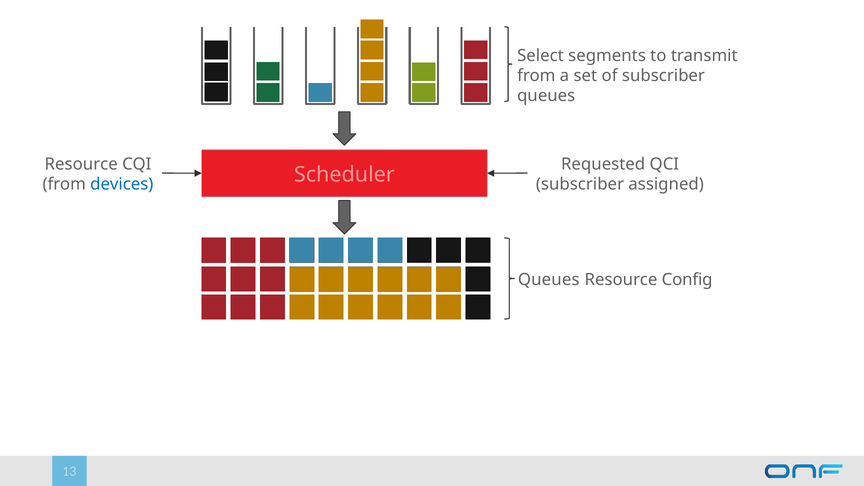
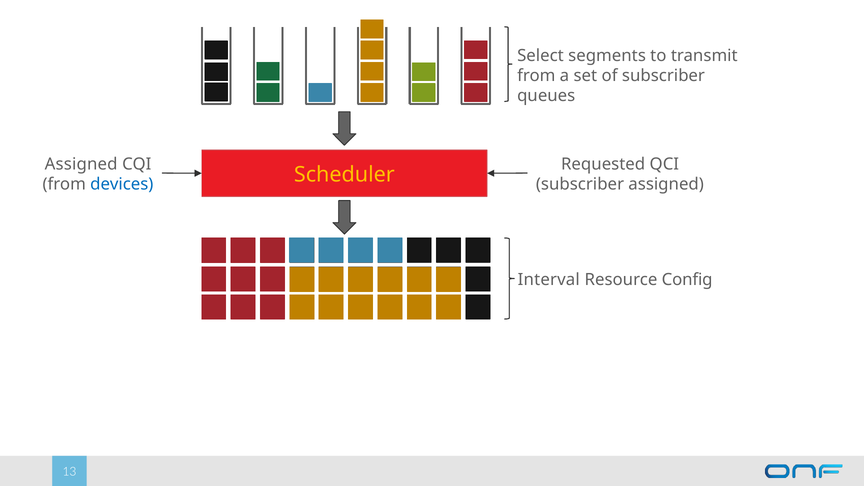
Resource at (81, 164): Resource -> Assigned
Scheduler colour: pink -> yellow
Queues at (549, 280): Queues -> Interval
